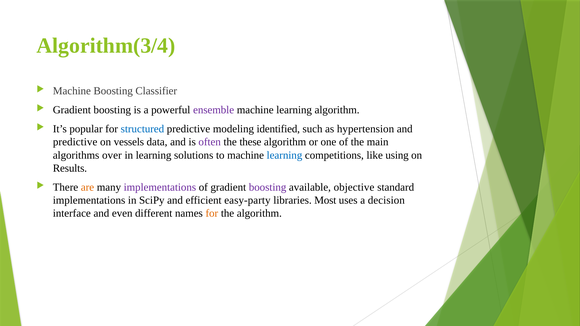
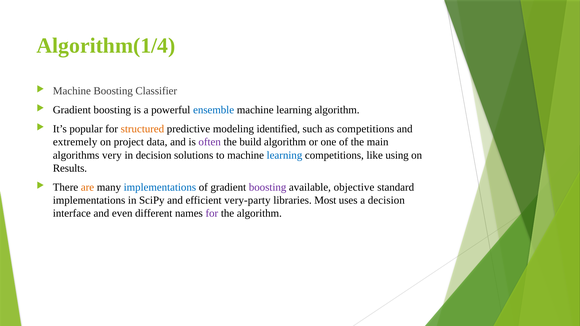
Algorithm(3/4: Algorithm(3/4 -> Algorithm(1/4
ensemble colour: purple -> blue
structured colour: blue -> orange
as hypertension: hypertension -> competitions
predictive at (75, 142): predictive -> extremely
vessels: vessels -> project
these: these -> build
over: over -> very
in learning: learning -> decision
implementations at (160, 187) colour: purple -> blue
easy-party: easy-party -> very-party
for at (212, 213) colour: orange -> purple
